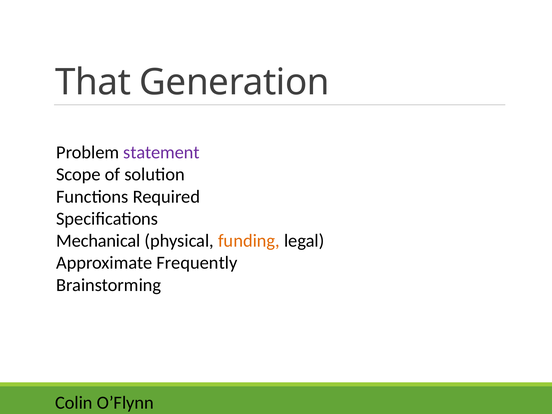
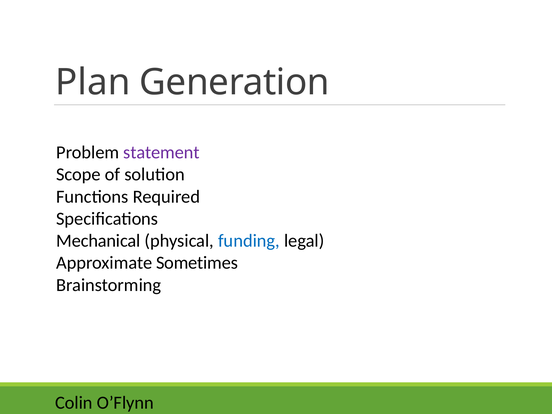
That: That -> Plan
funding colour: orange -> blue
Frequently: Frequently -> Sometimes
